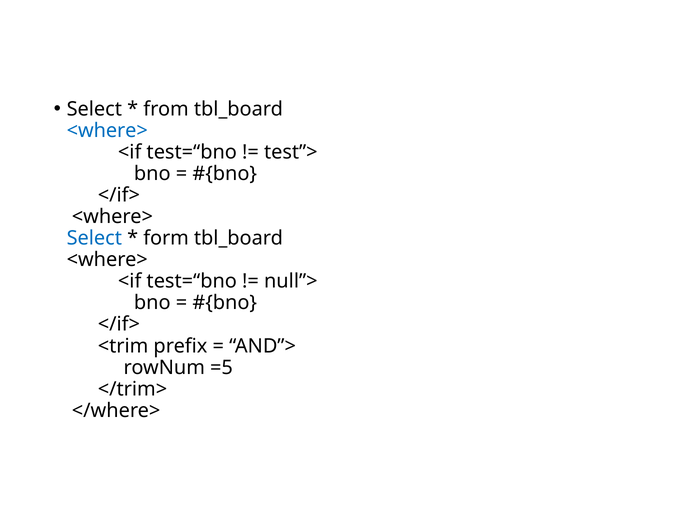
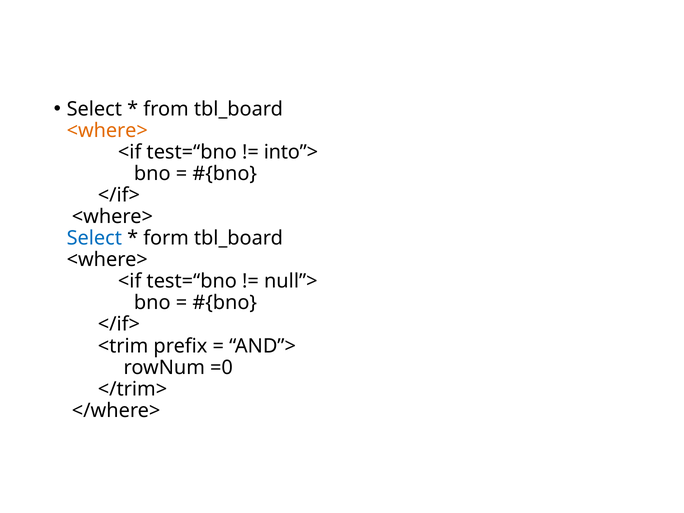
<where> at (107, 131) colour: blue -> orange
test”>: test”> -> into”>
=5: =5 -> =0
